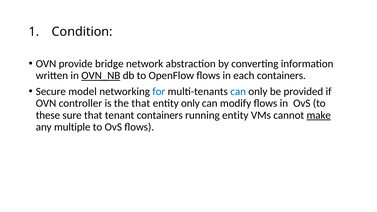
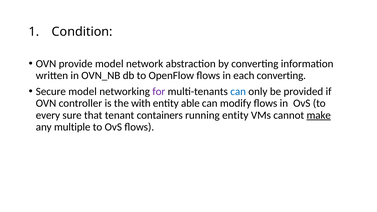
provide bridge: bridge -> model
OVN_NB underline: present -> none
each containers: containers -> converting
for colour: blue -> purple
the that: that -> with
entity only: only -> able
these: these -> every
